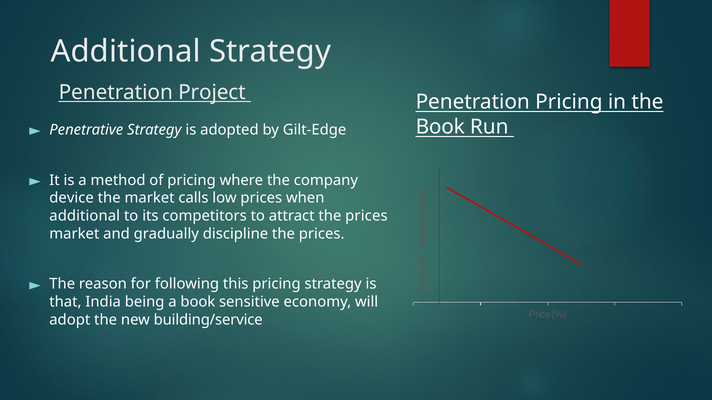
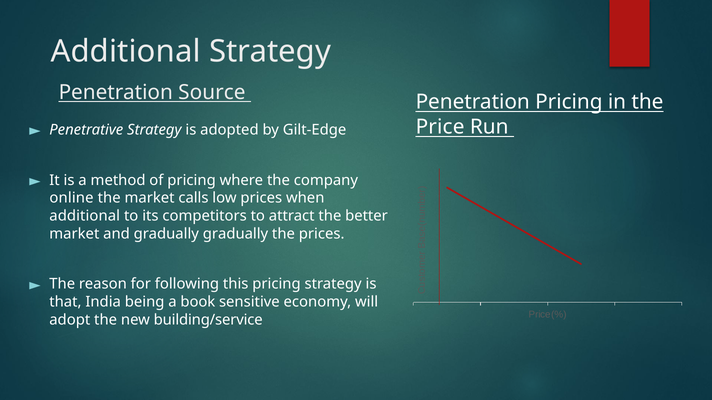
Project: Project -> Source
Book at (440, 127): Book -> Price
device: device -> online
attract the prices: prices -> better
gradually discipline: discipline -> gradually
